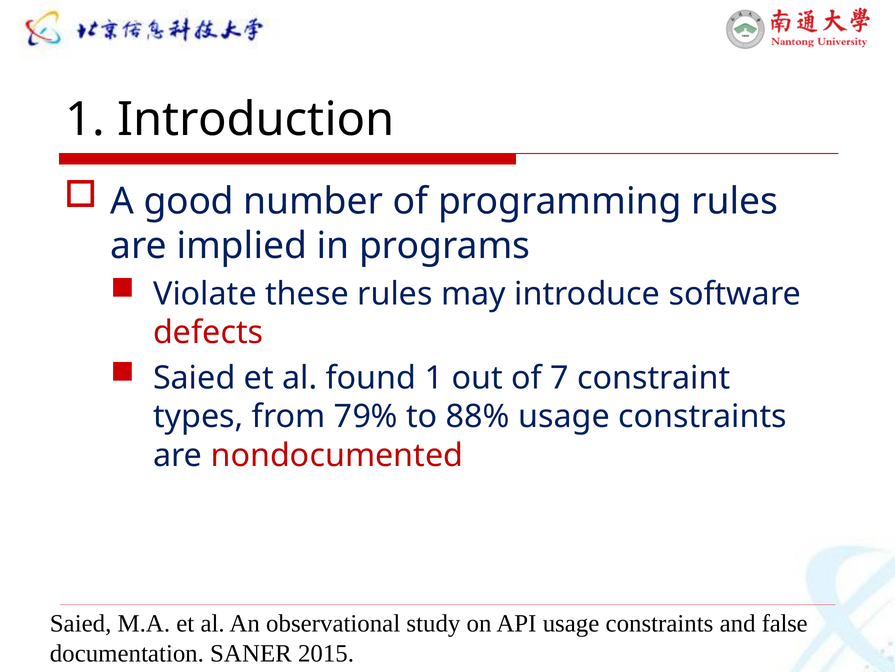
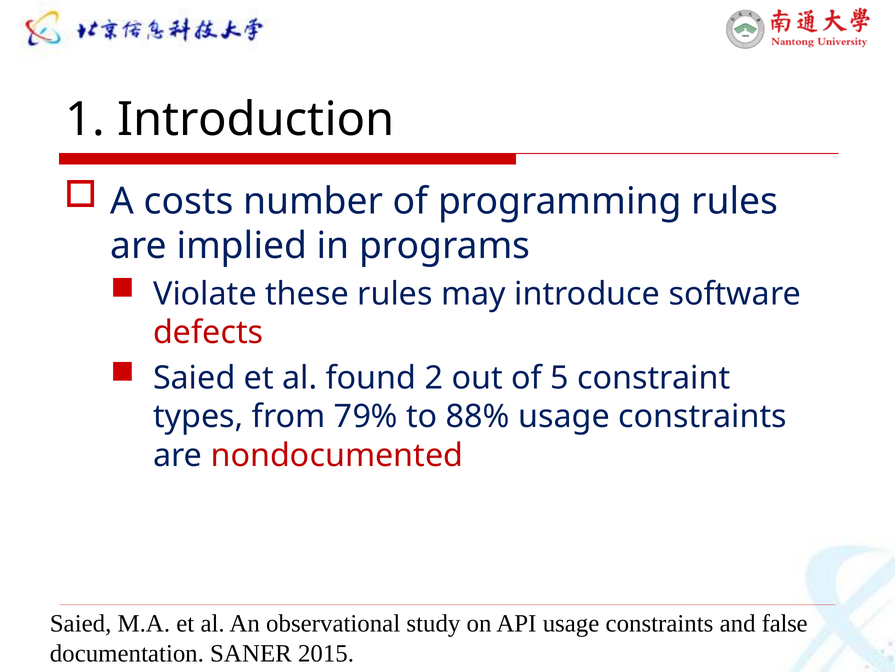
good: good -> costs
found 1: 1 -> 2
7: 7 -> 5
